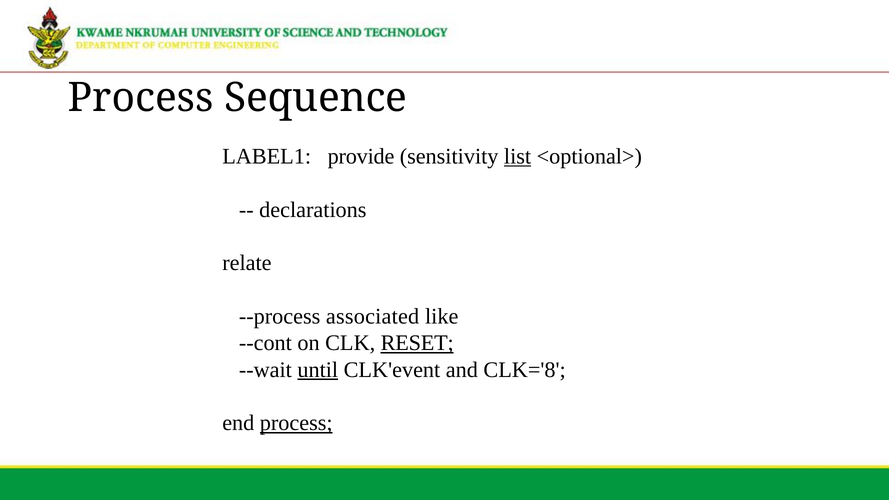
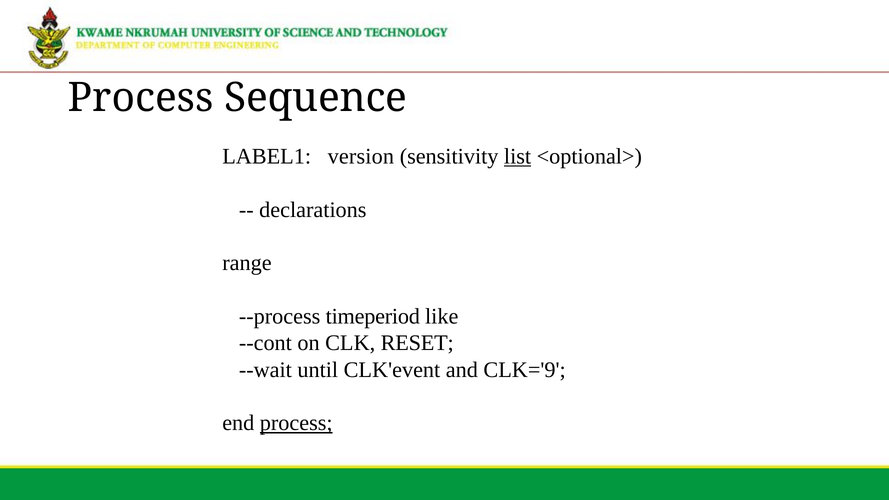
provide: provide -> version
relate: relate -> range
associated: associated -> timeperiod
RESET underline: present -> none
until underline: present -> none
CLK='8: CLK='8 -> CLK='9
